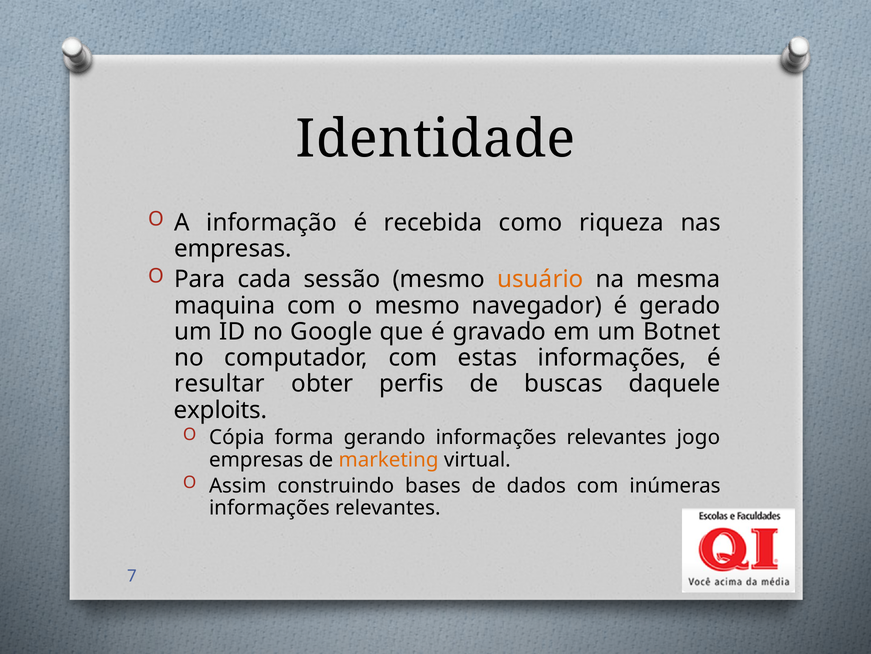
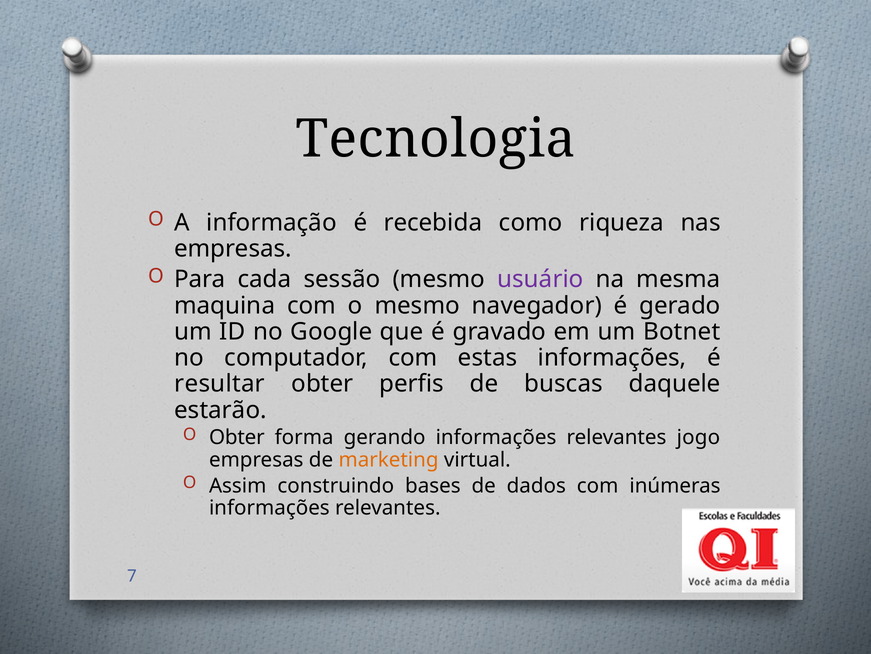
Identidade: Identidade -> Tecnologia
usuário colour: orange -> purple
exploits: exploits -> estarão
O Cópia: Cópia -> Obter
